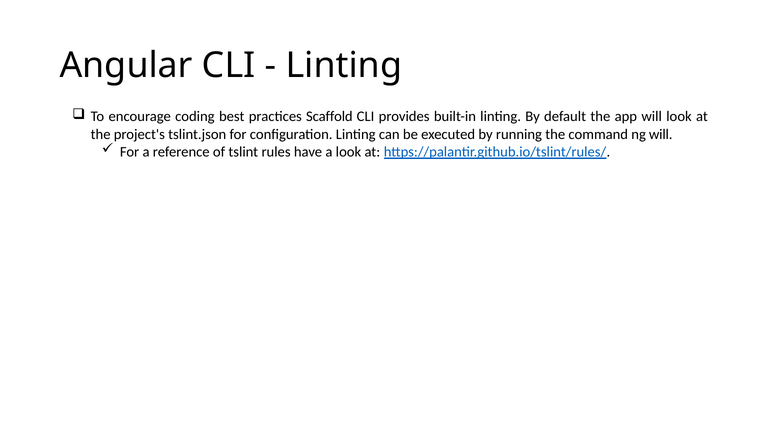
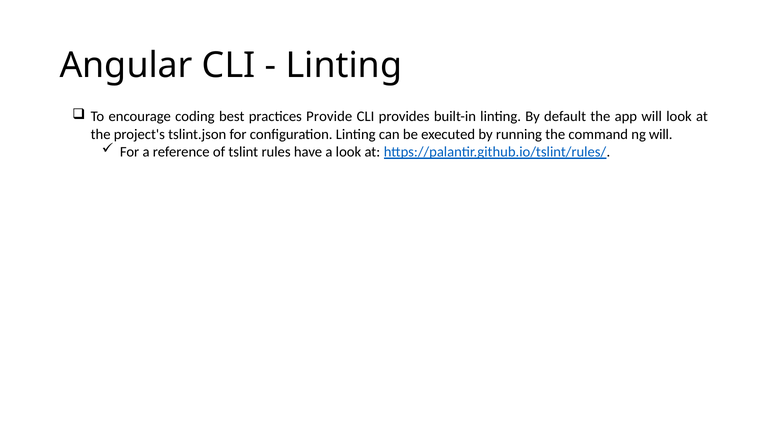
Scaffold: Scaffold -> Provide
